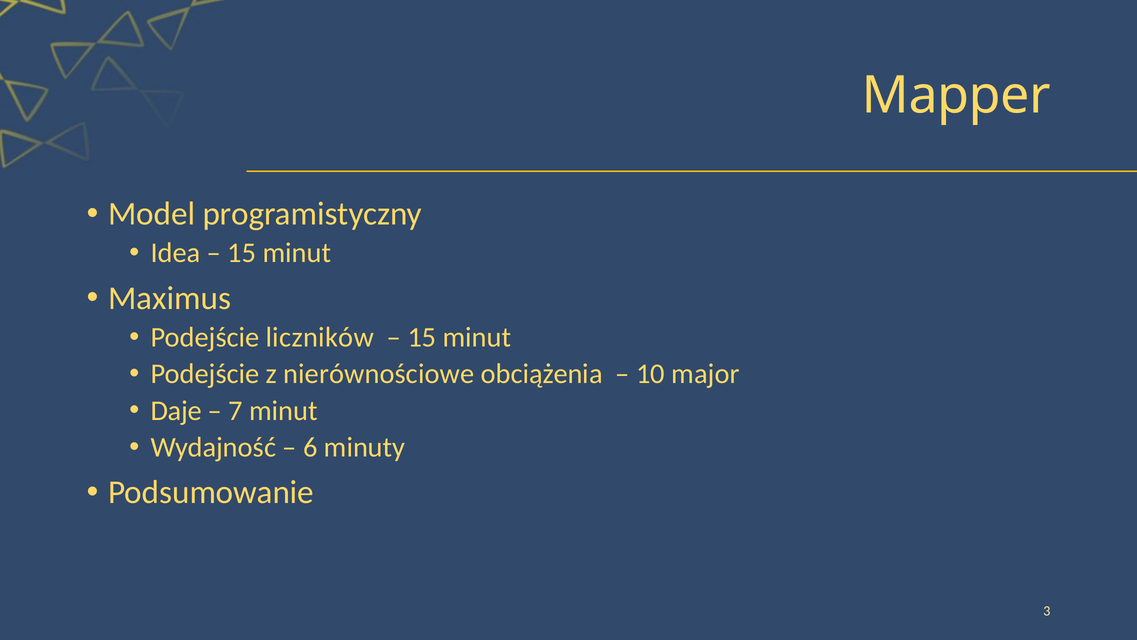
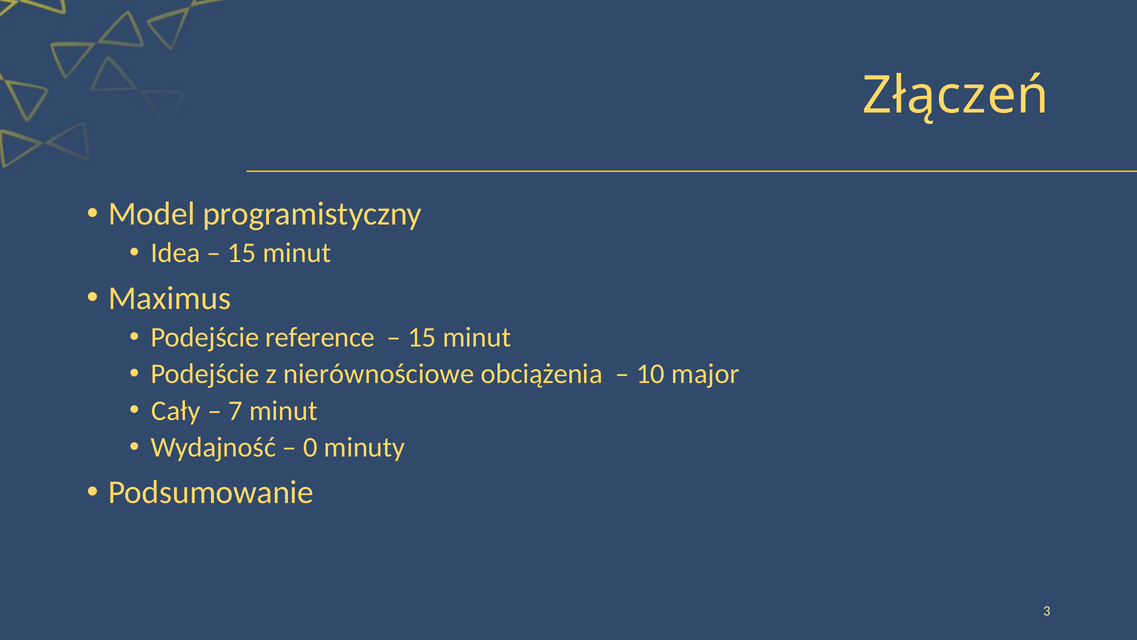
Mapper: Mapper -> Złączeń
liczników: liczników -> reference
Daje: Daje -> Cały
6: 6 -> 0
